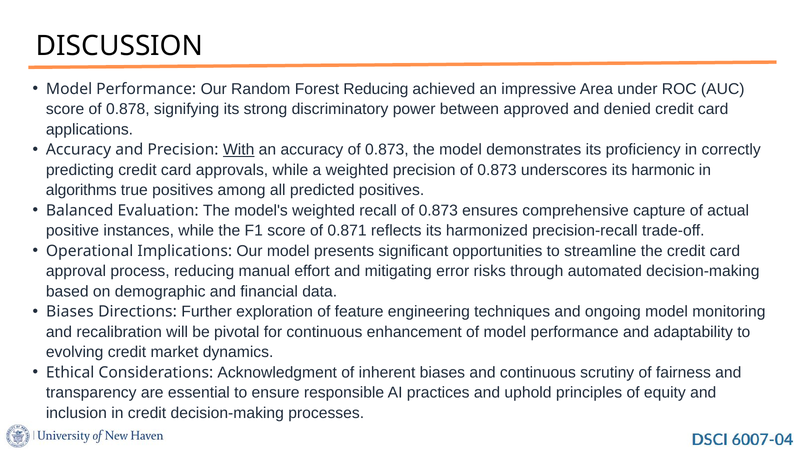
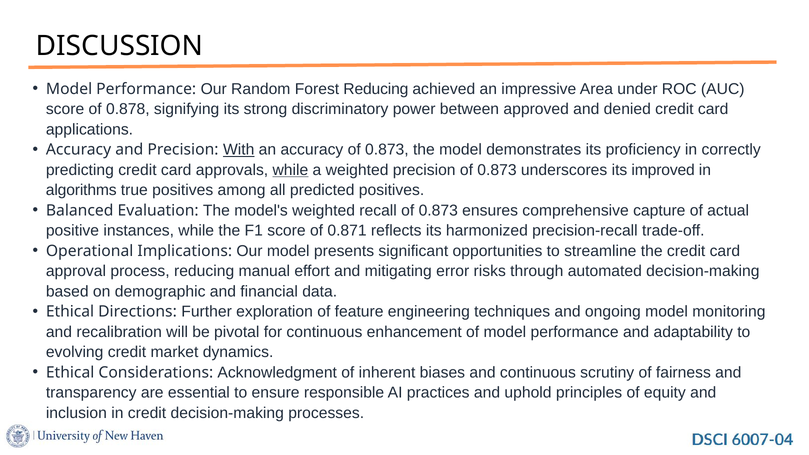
while at (290, 170) underline: none -> present
harmonic: harmonic -> improved
Biases at (70, 312): Biases -> Ethical
